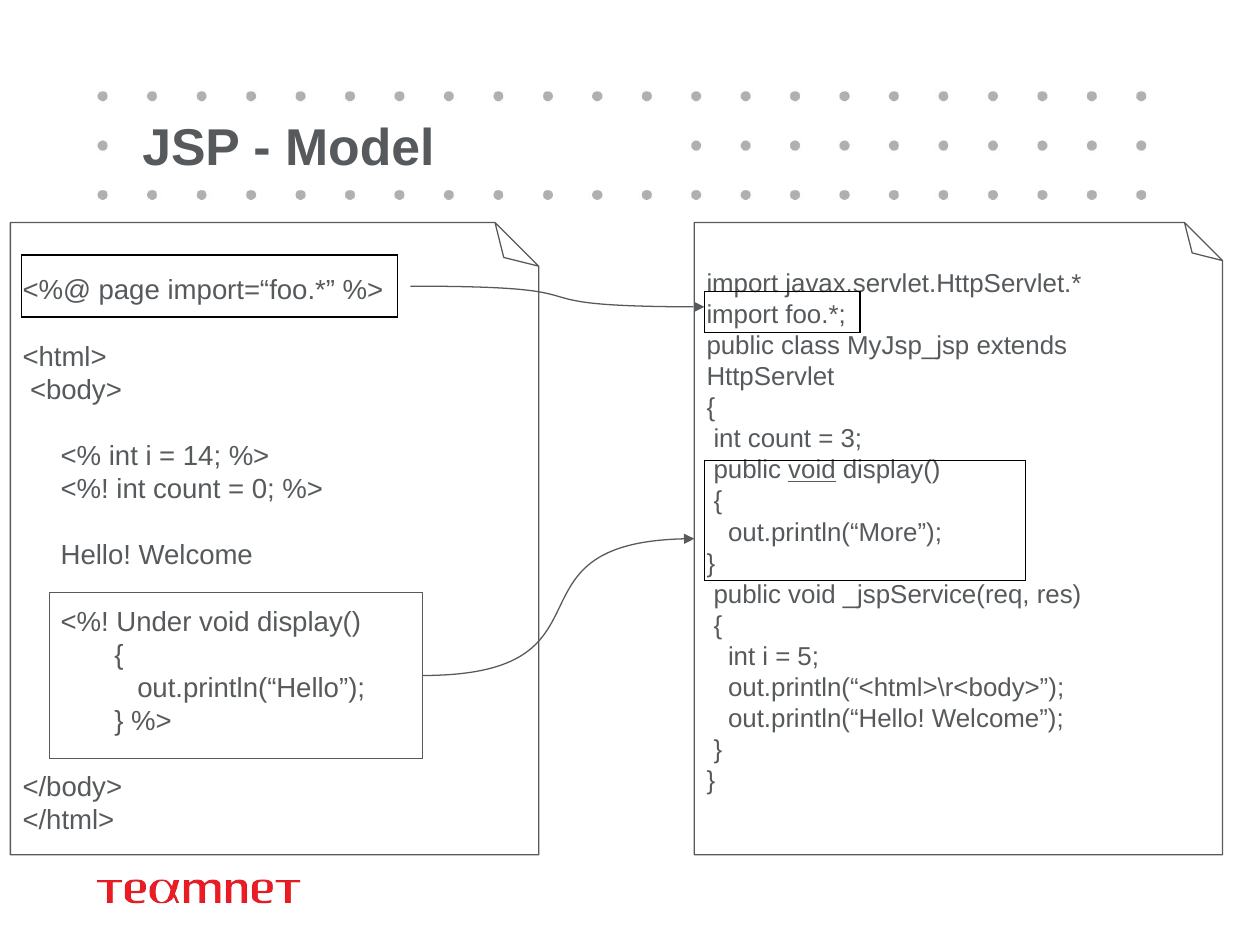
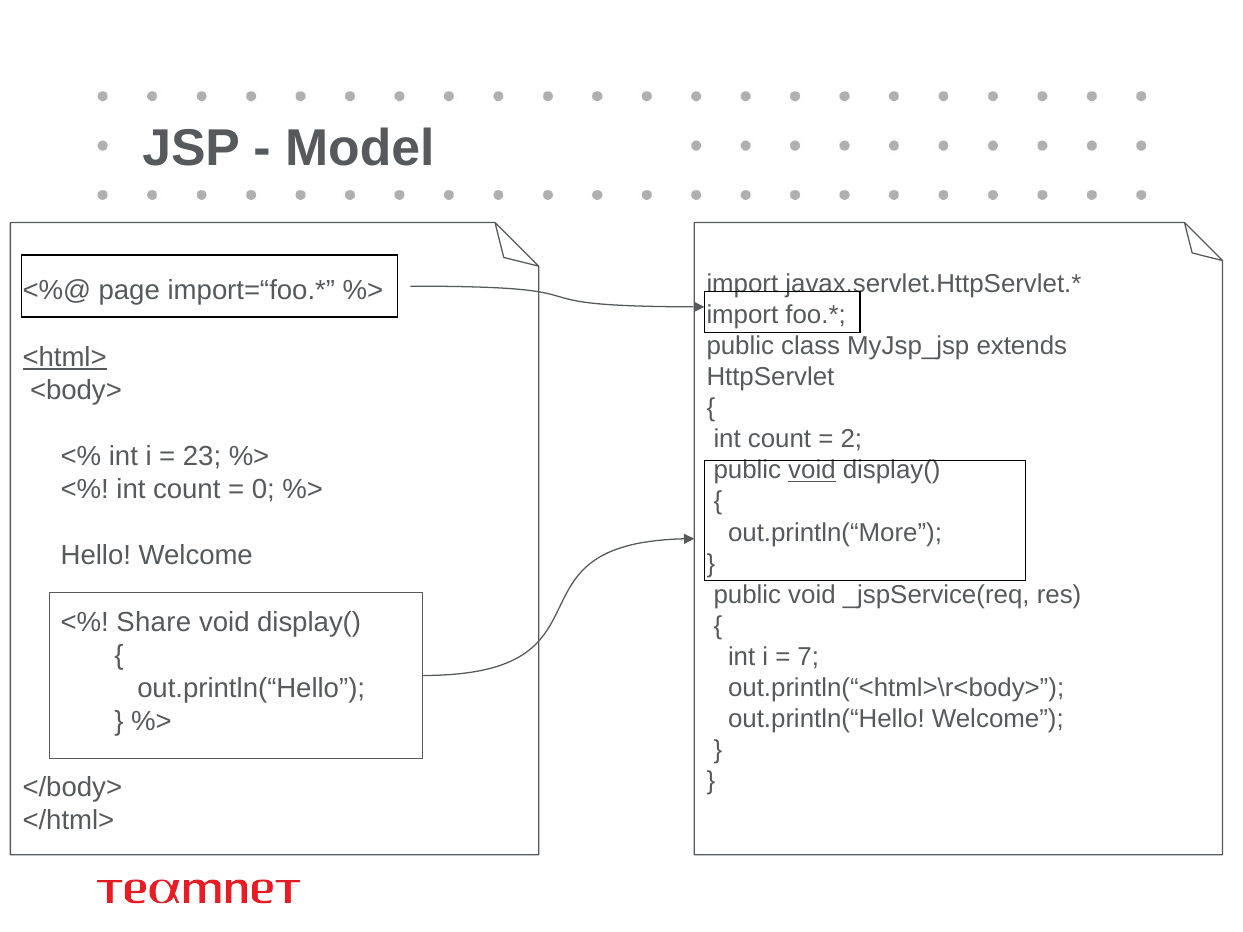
<html> underline: none -> present
3: 3 -> 2
14: 14 -> 23
Under: Under -> Share
5: 5 -> 7
